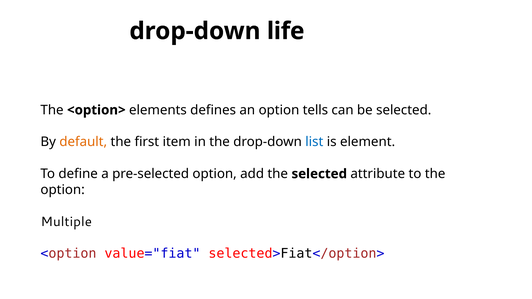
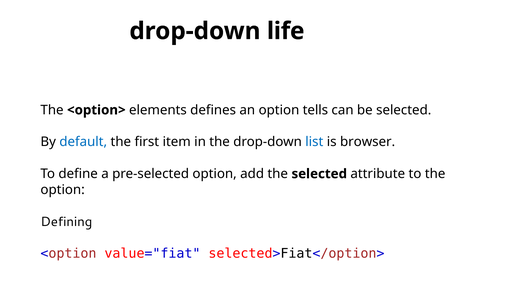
default colour: orange -> blue
element: element -> browser
Multiple: Multiple -> Defining
